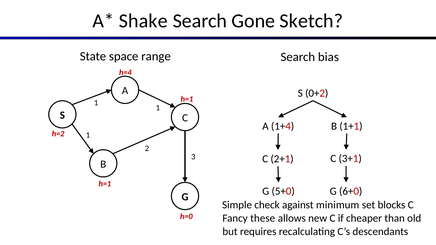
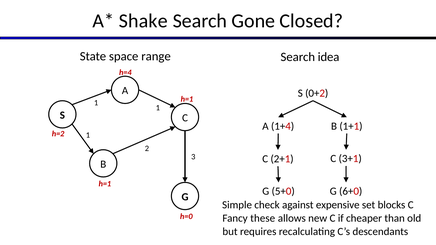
Sketch: Sketch -> Closed
bias: bias -> idea
minimum: minimum -> expensive
